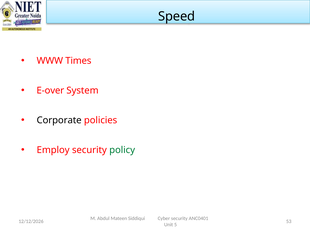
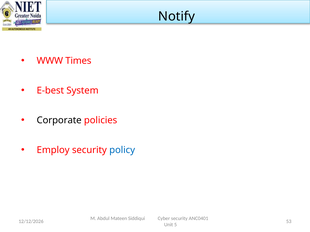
Speed: Speed -> Notify
E-over: E-over -> E-best
policy colour: green -> blue
